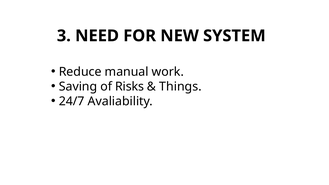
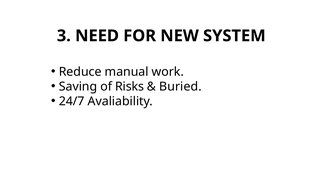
Things: Things -> Buried
